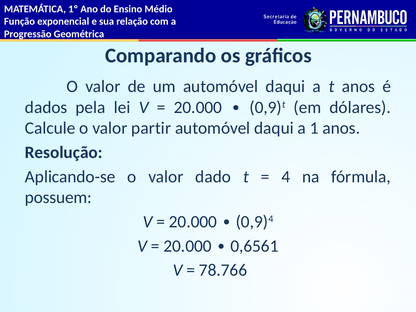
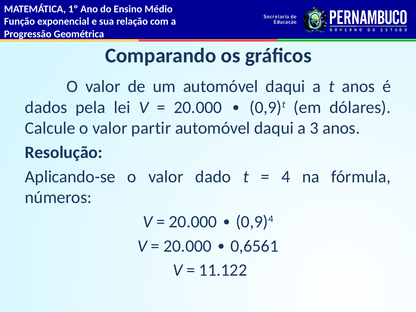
1: 1 -> 3
possuem: possuem -> números
78.766: 78.766 -> 11.122
